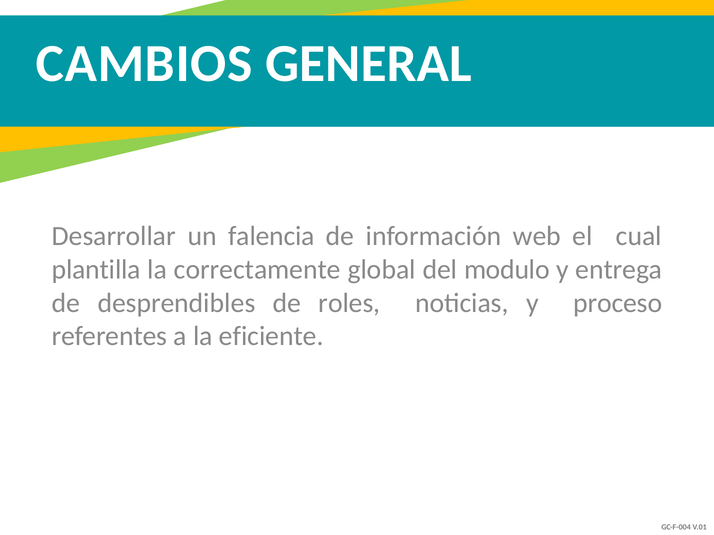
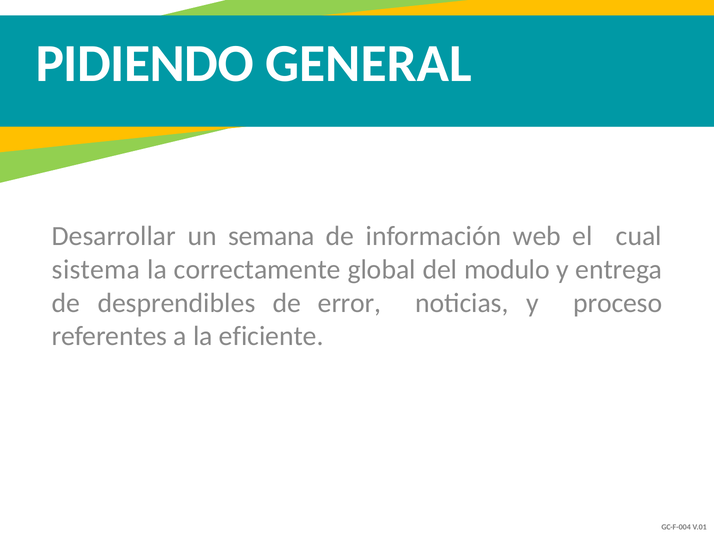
CAMBIOS: CAMBIOS -> PIDIENDO
falencia: falencia -> semana
plantilla: plantilla -> sistema
roles: roles -> error
